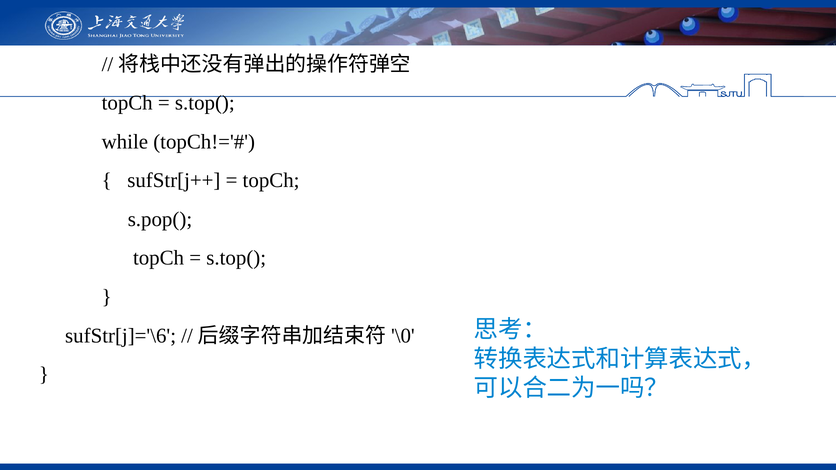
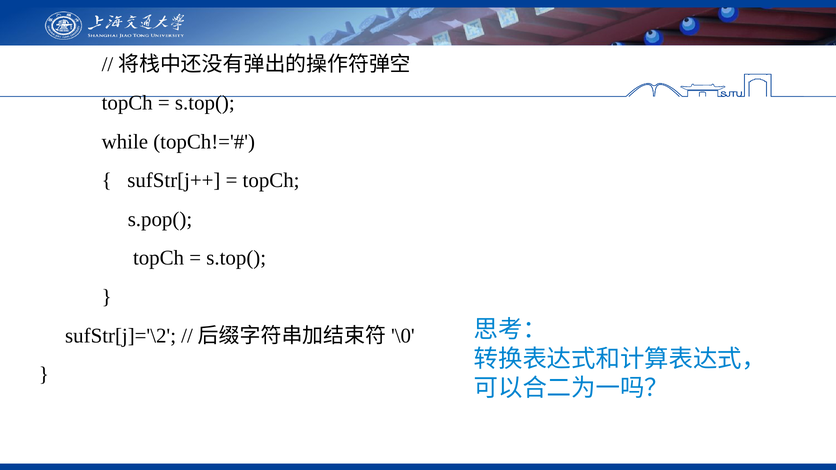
sufStr[j]='\6: sufStr[j]='\6 -> sufStr[j]='\2
